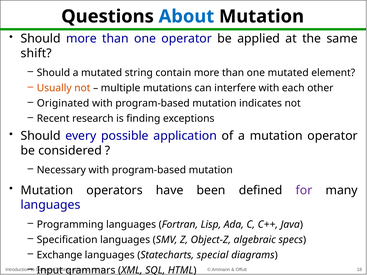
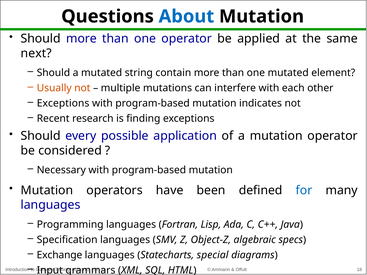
shift: shift -> next
Originated at (63, 103): Originated -> Exceptions
for colour: purple -> blue
